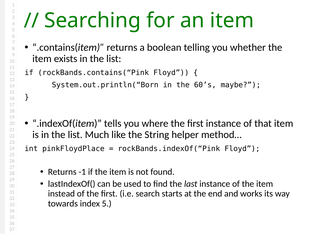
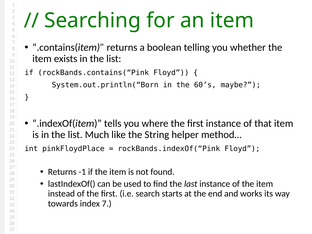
index 5: 5 -> 7
